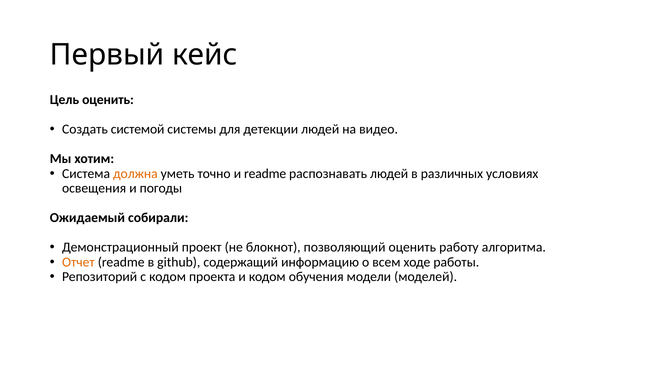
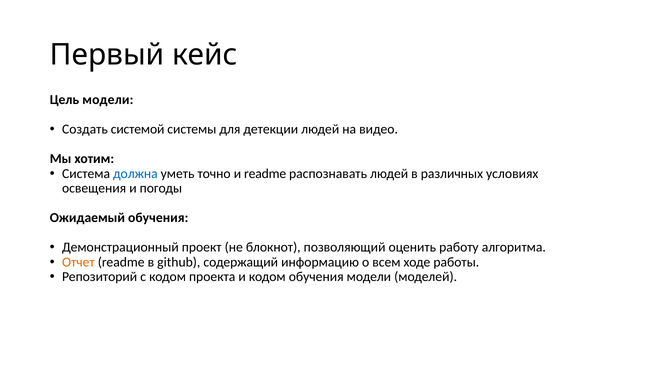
Цель оценить: оценить -> модели
должна colour: orange -> blue
Ожидаемый собирали: собирали -> обучения
